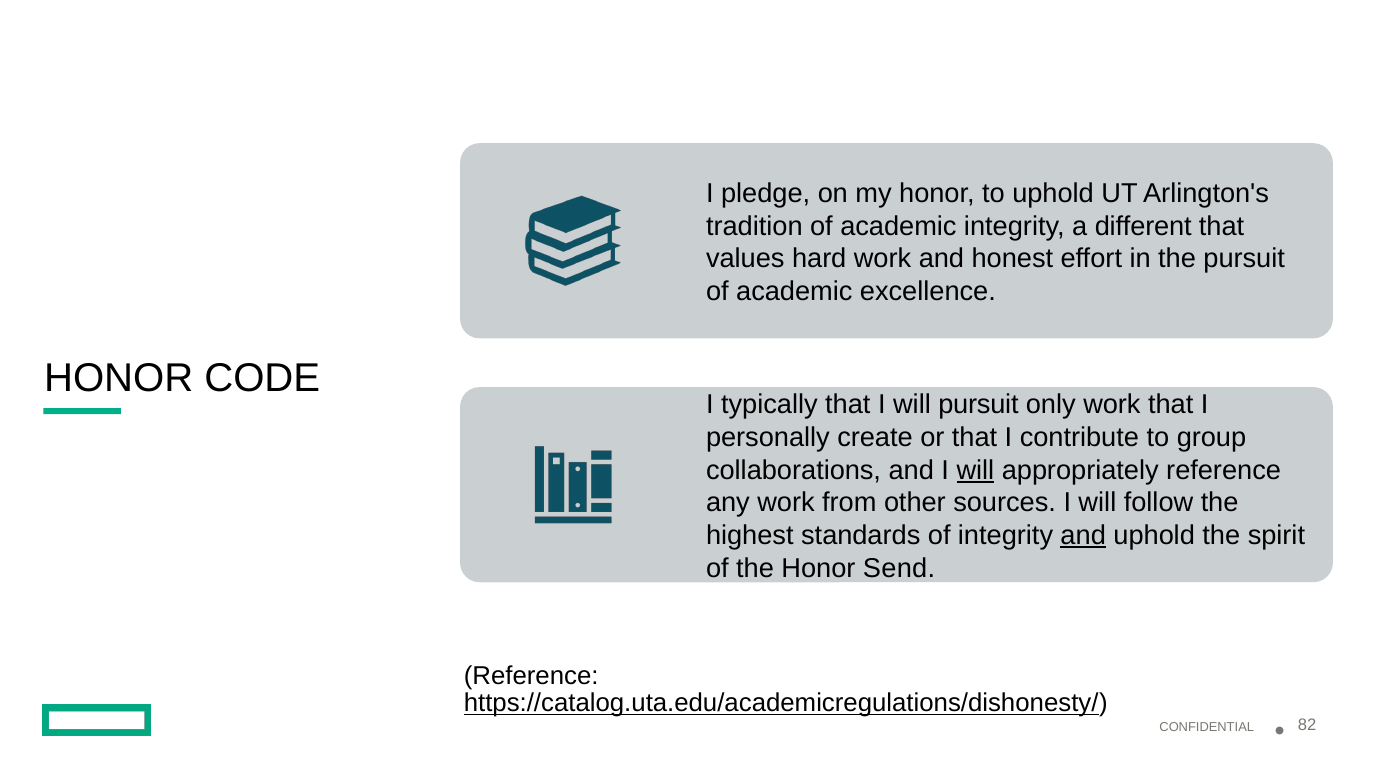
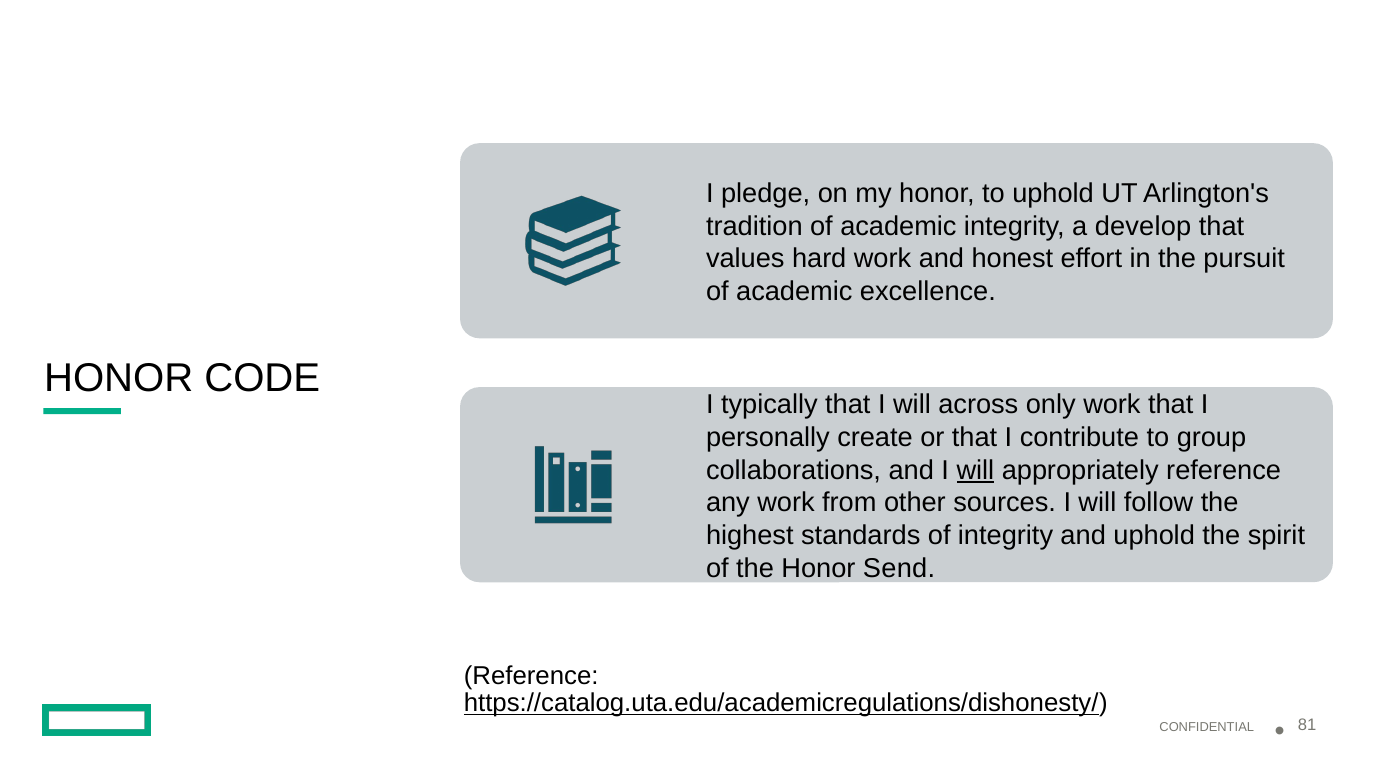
different: different -> develop
will pursuit: pursuit -> across
and at (1083, 536) underline: present -> none
82: 82 -> 81
